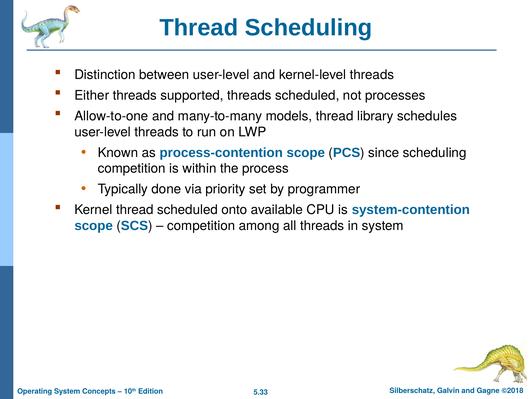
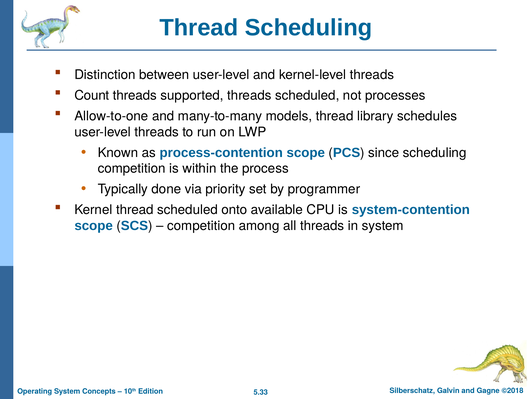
Either: Either -> Count
